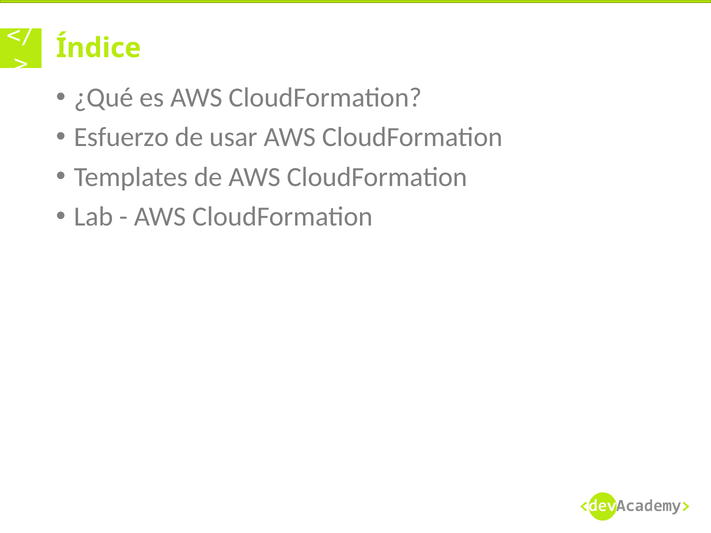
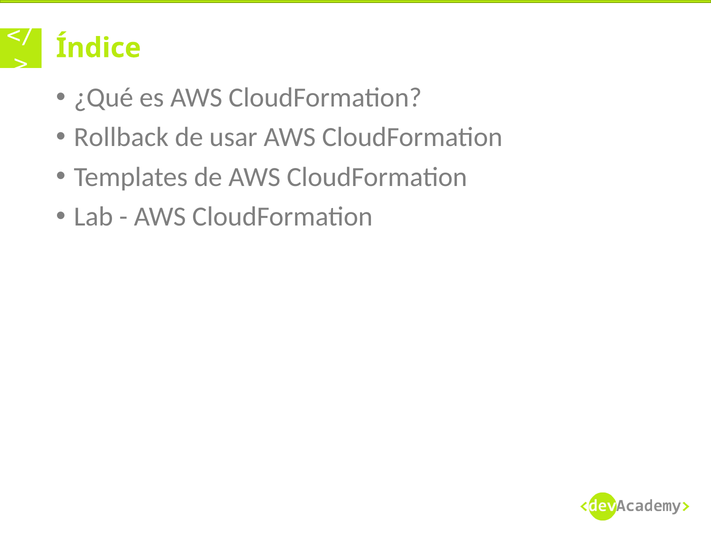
Esfuerzo: Esfuerzo -> Rollback
